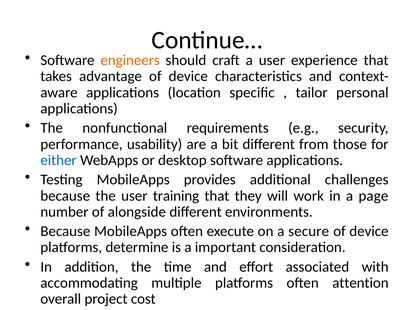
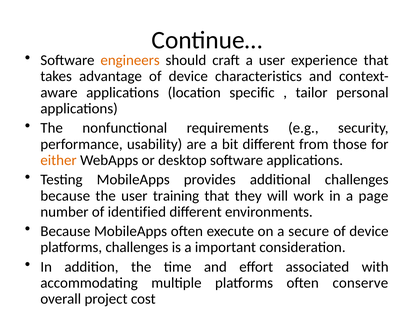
either colour: blue -> orange
alongside: alongside -> identified
platforms determine: determine -> challenges
attention: attention -> conserve
